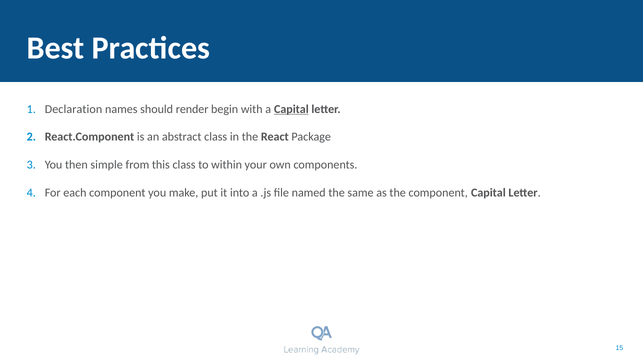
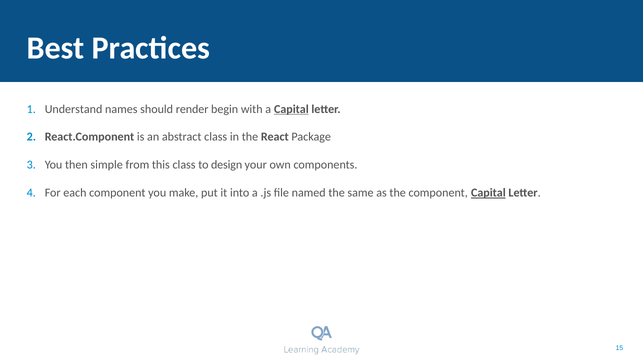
Declaration: Declaration -> Understand
within: within -> design
Capital at (488, 193) underline: none -> present
